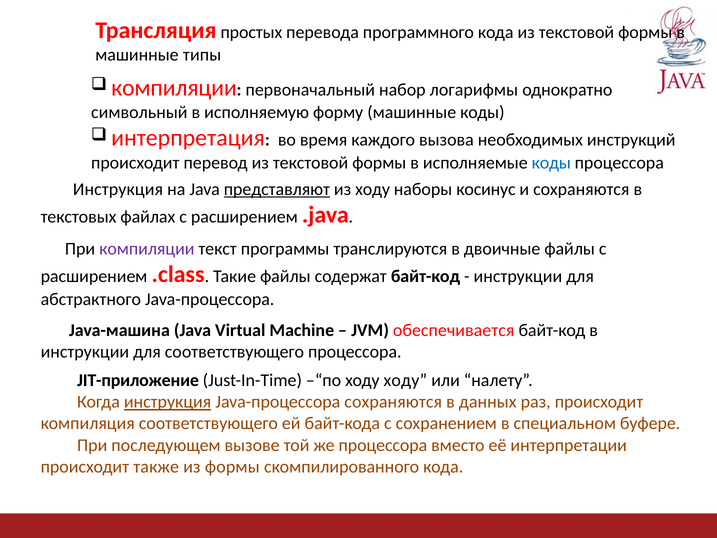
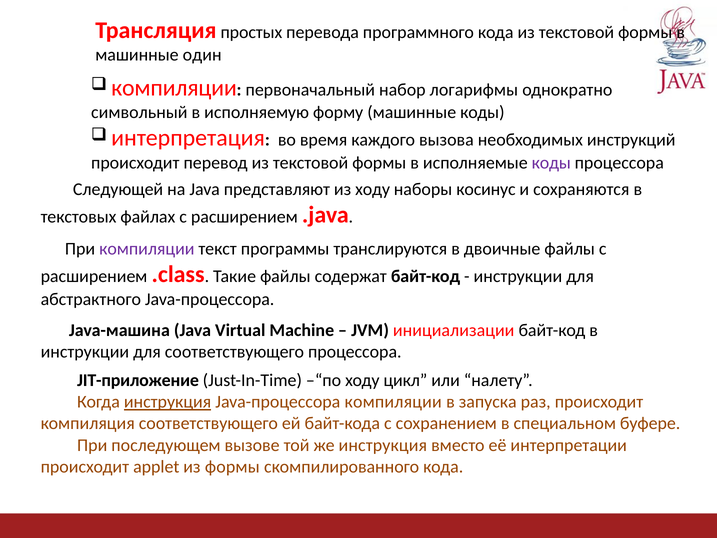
типы: типы -> один
коды at (551, 163) colour: blue -> purple
Инструкция at (118, 189): Инструкция -> Следующей
представляют underline: present -> none
обеспечивается: обеспечивается -> инициализации
ходу ходу: ходу -> цикл
Java-процессора сохраняются: сохраняются -> компиляции
данных: данных -> запуска
же процессора: процессора -> инструкция
также: также -> applet
